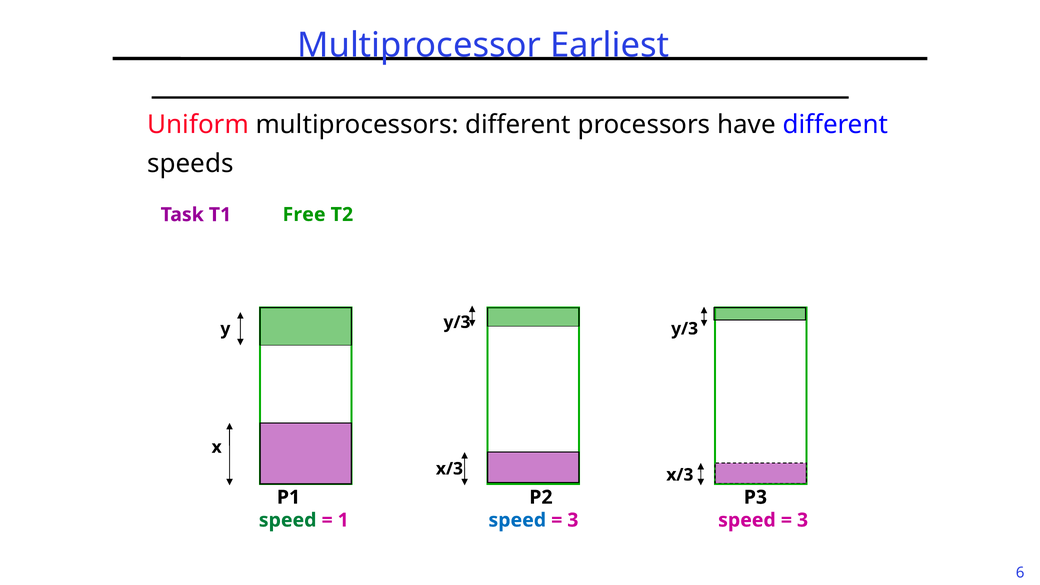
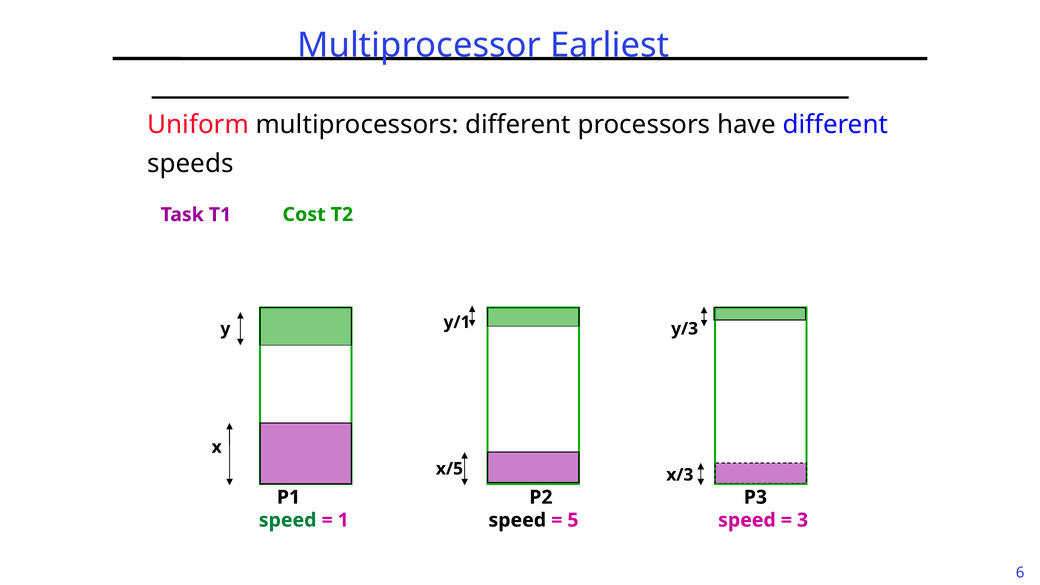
Free: Free -> Cost
y y/3: y/3 -> y/1
x/3 at (449, 469): x/3 -> x/5
speed at (517, 520) colour: blue -> black
3 at (573, 520): 3 -> 5
